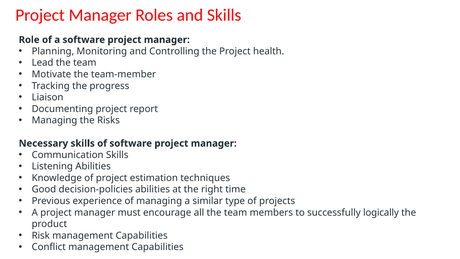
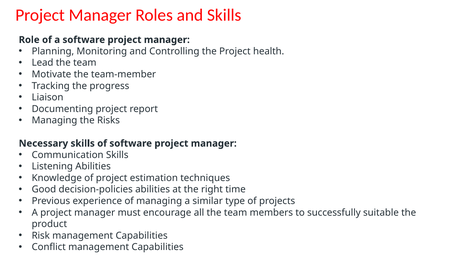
logically: logically -> suitable
